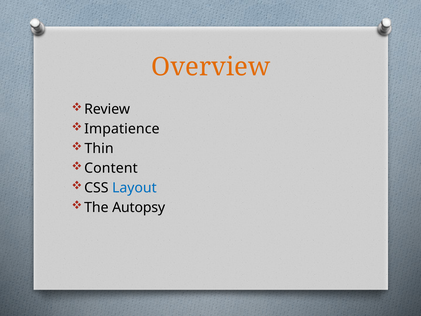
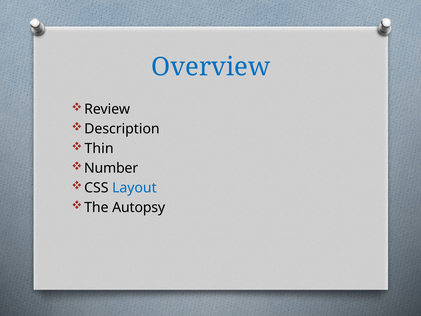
Overview colour: orange -> blue
Impatience: Impatience -> Description
Content: Content -> Number
